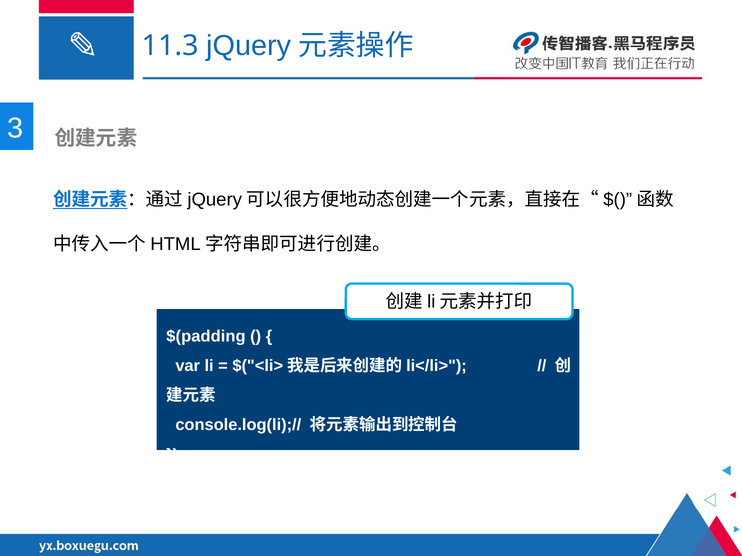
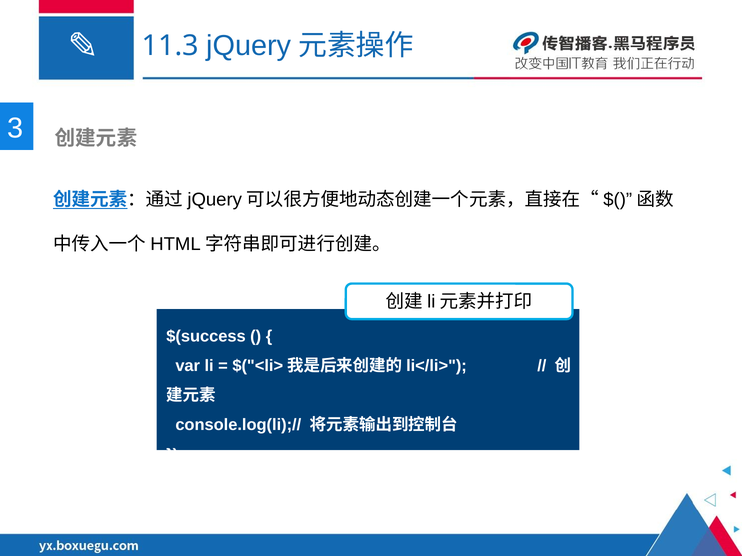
$(padding: $(padding -> $(success
